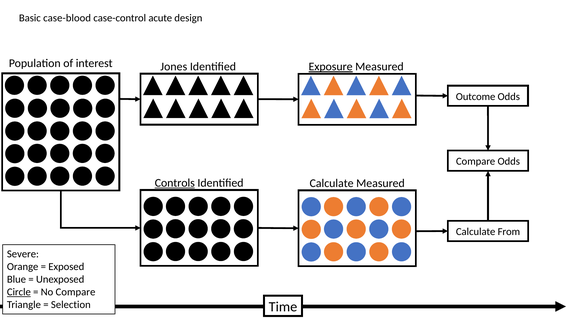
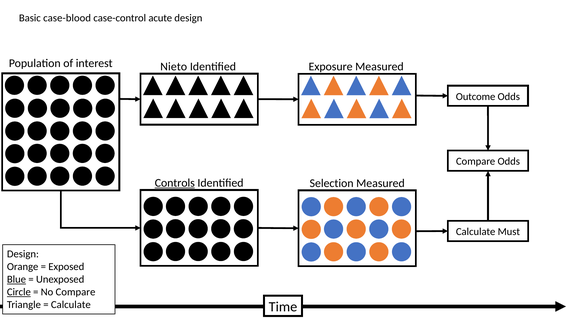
Jones: Jones -> Nieto
Exposure underline: present -> none
Calculate at (332, 183): Calculate -> Selection
From: From -> Must
Severe at (23, 254): Severe -> Design
Blue underline: none -> present
Selection at (71, 305): Selection -> Calculate
